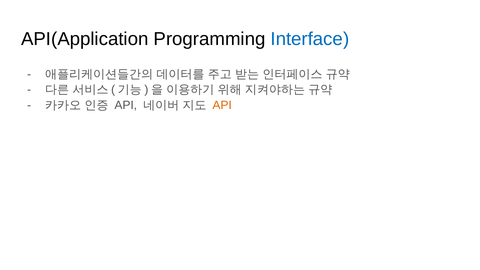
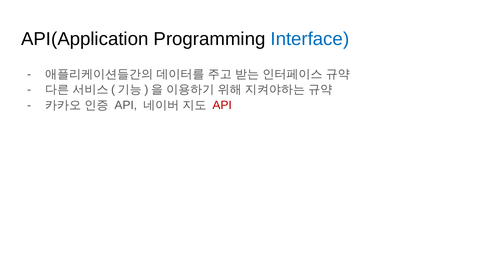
API at (222, 105) colour: orange -> red
